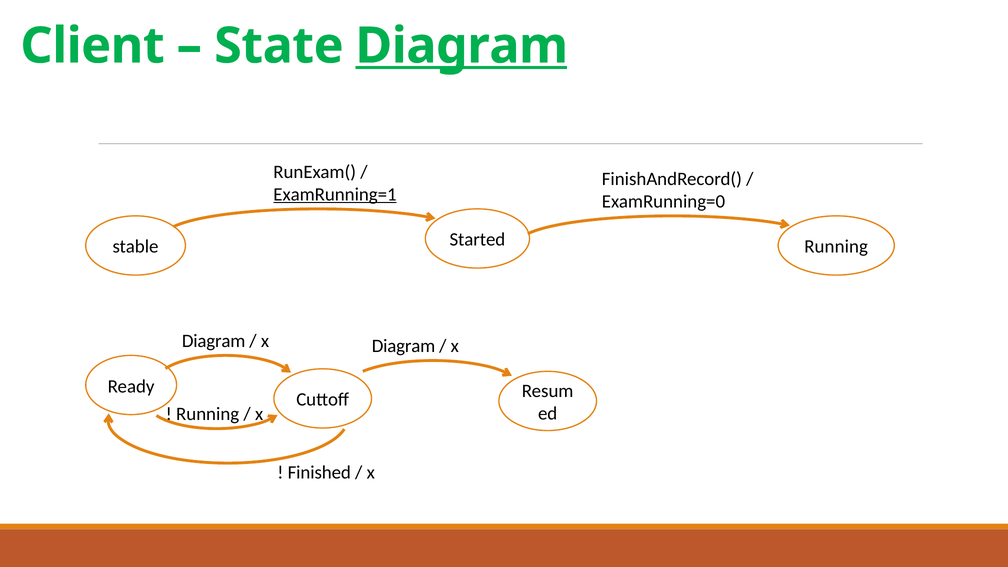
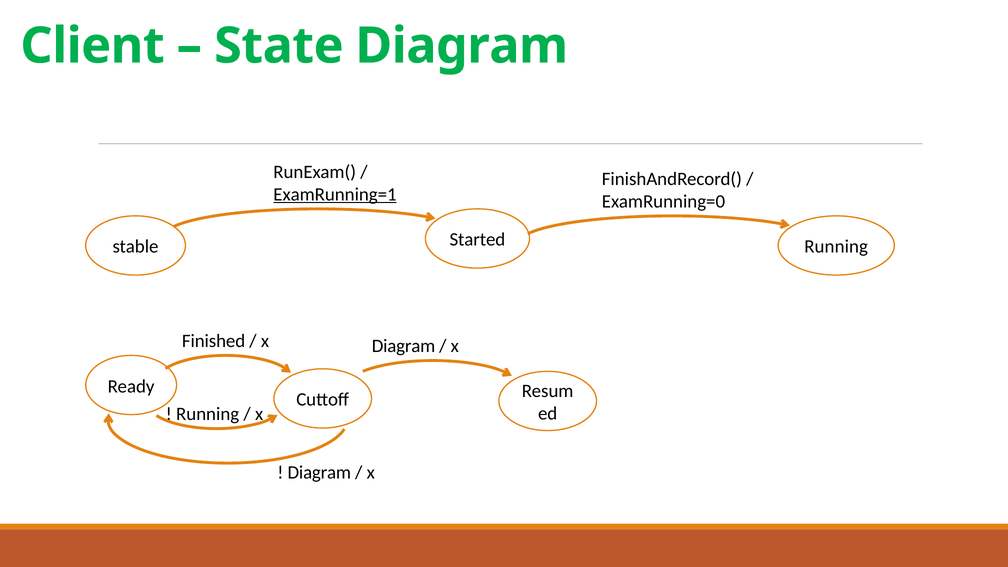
Diagram at (462, 46) underline: present -> none
Diagram at (214, 341): Diagram -> Finished
Finished at (319, 473): Finished -> Diagram
